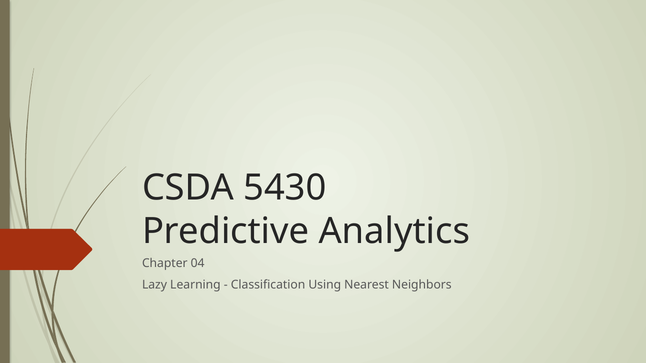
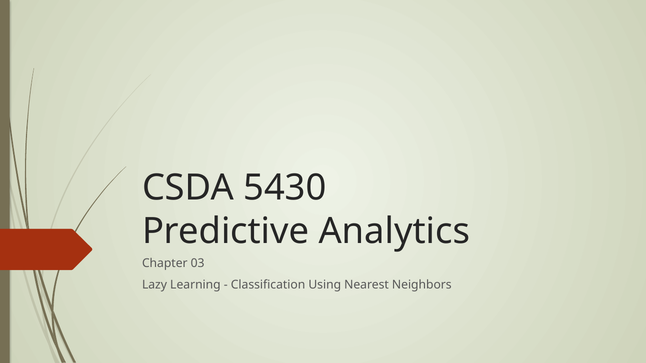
04: 04 -> 03
